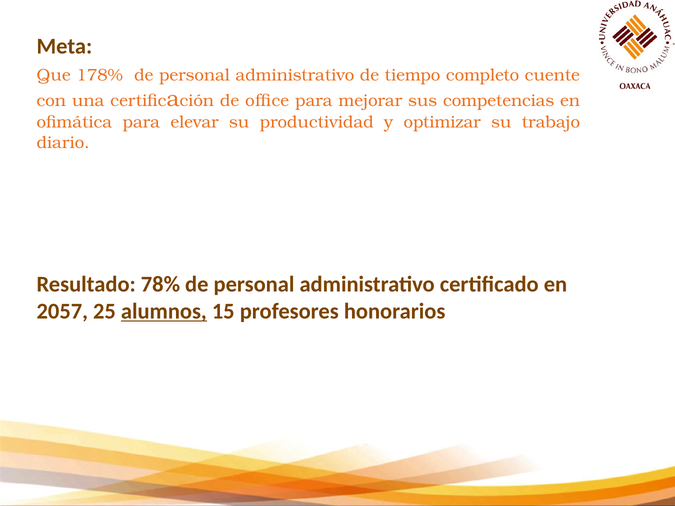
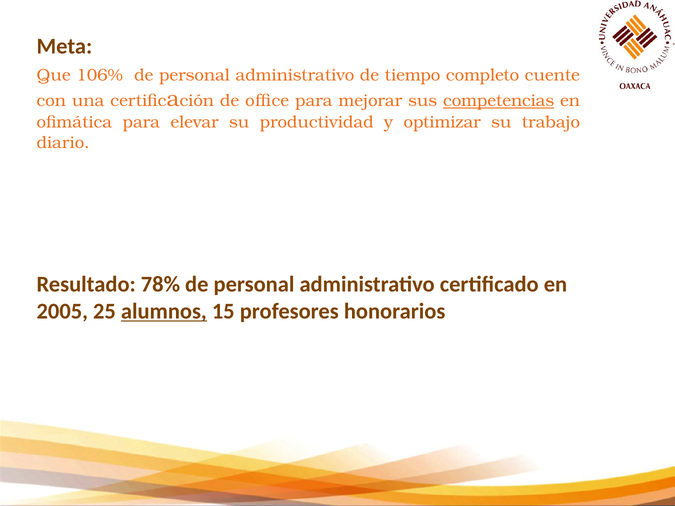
178%: 178% -> 106%
competencias underline: none -> present
2057: 2057 -> 2005
